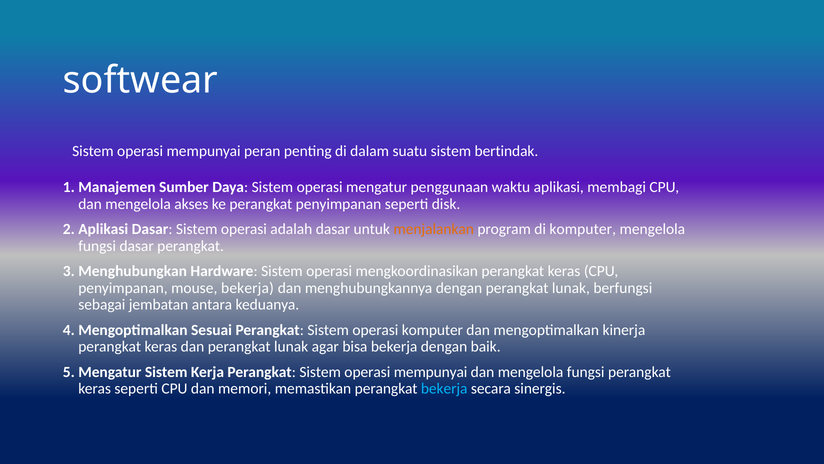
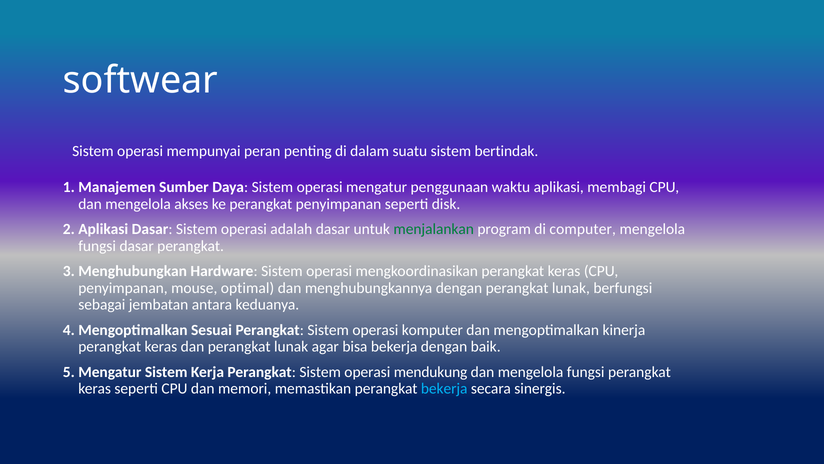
menjalankan colour: orange -> green
di komputer: komputer -> computer
mouse bekerja: bekerja -> optimal
Perangkat Sistem operasi mempunyai: mempunyai -> mendukung
